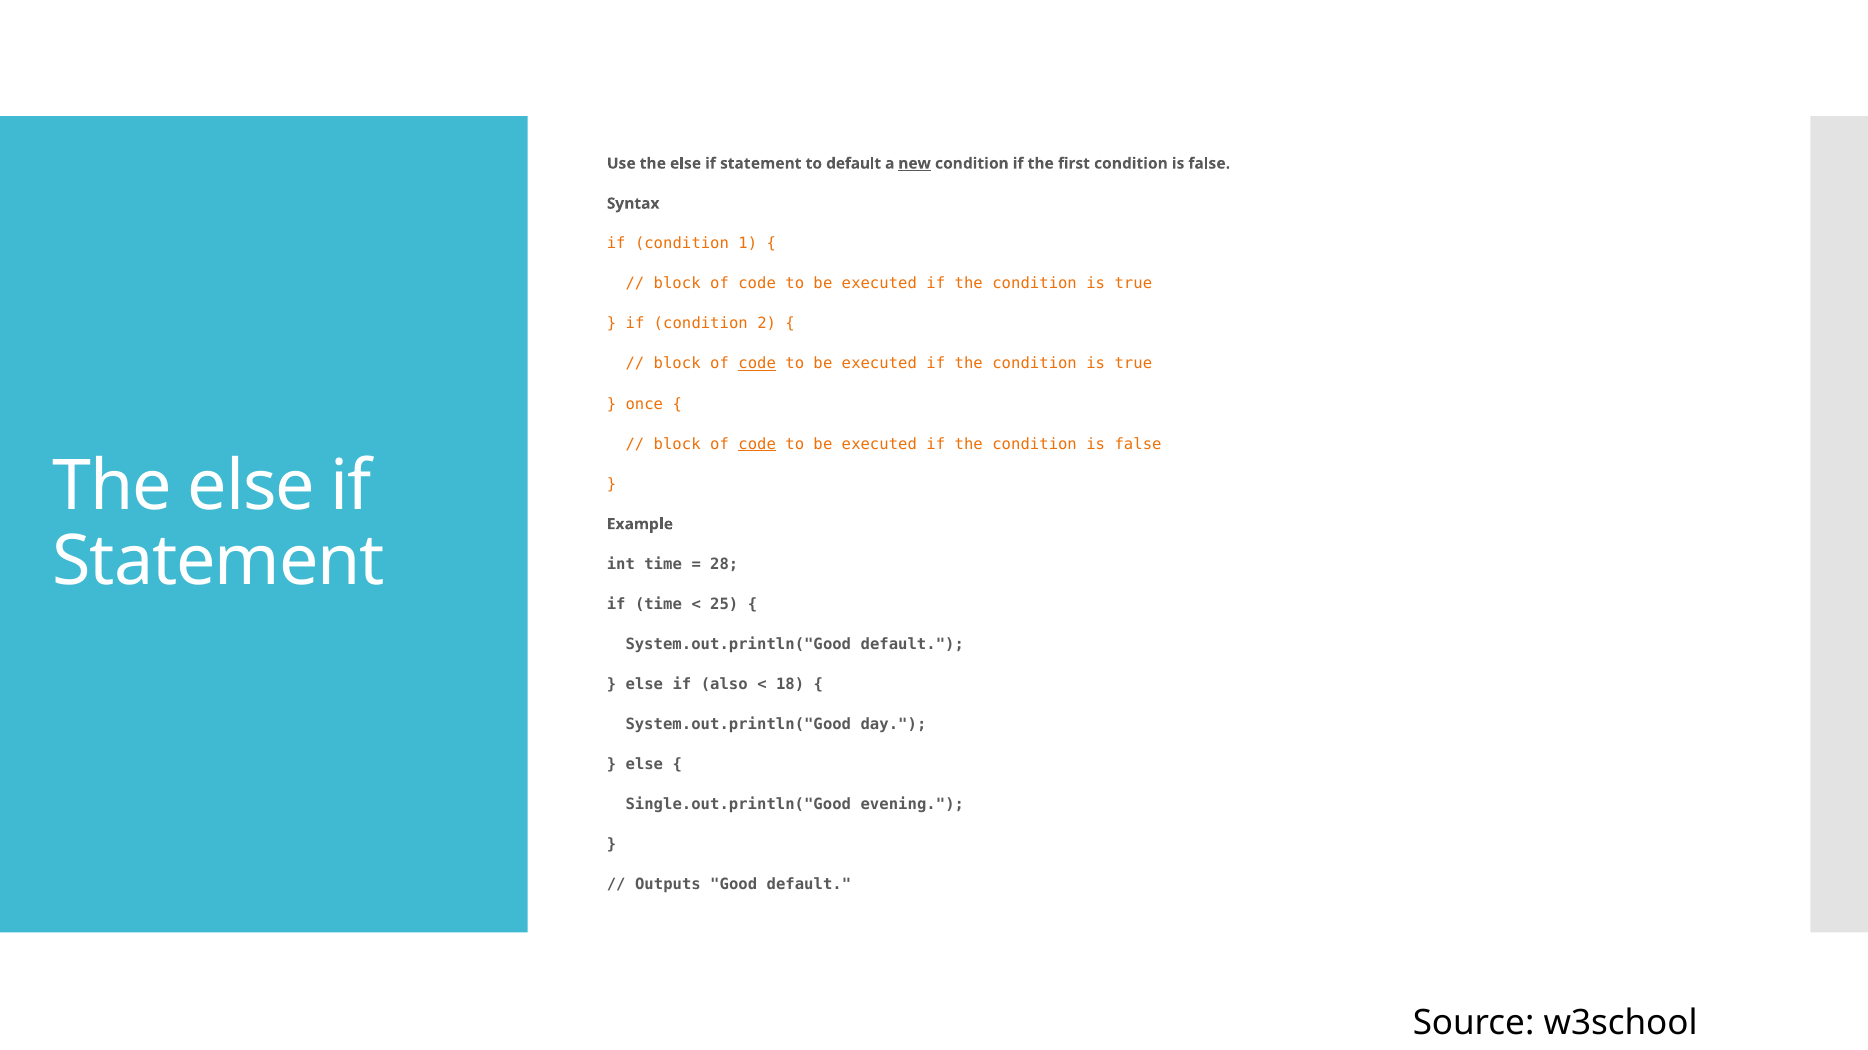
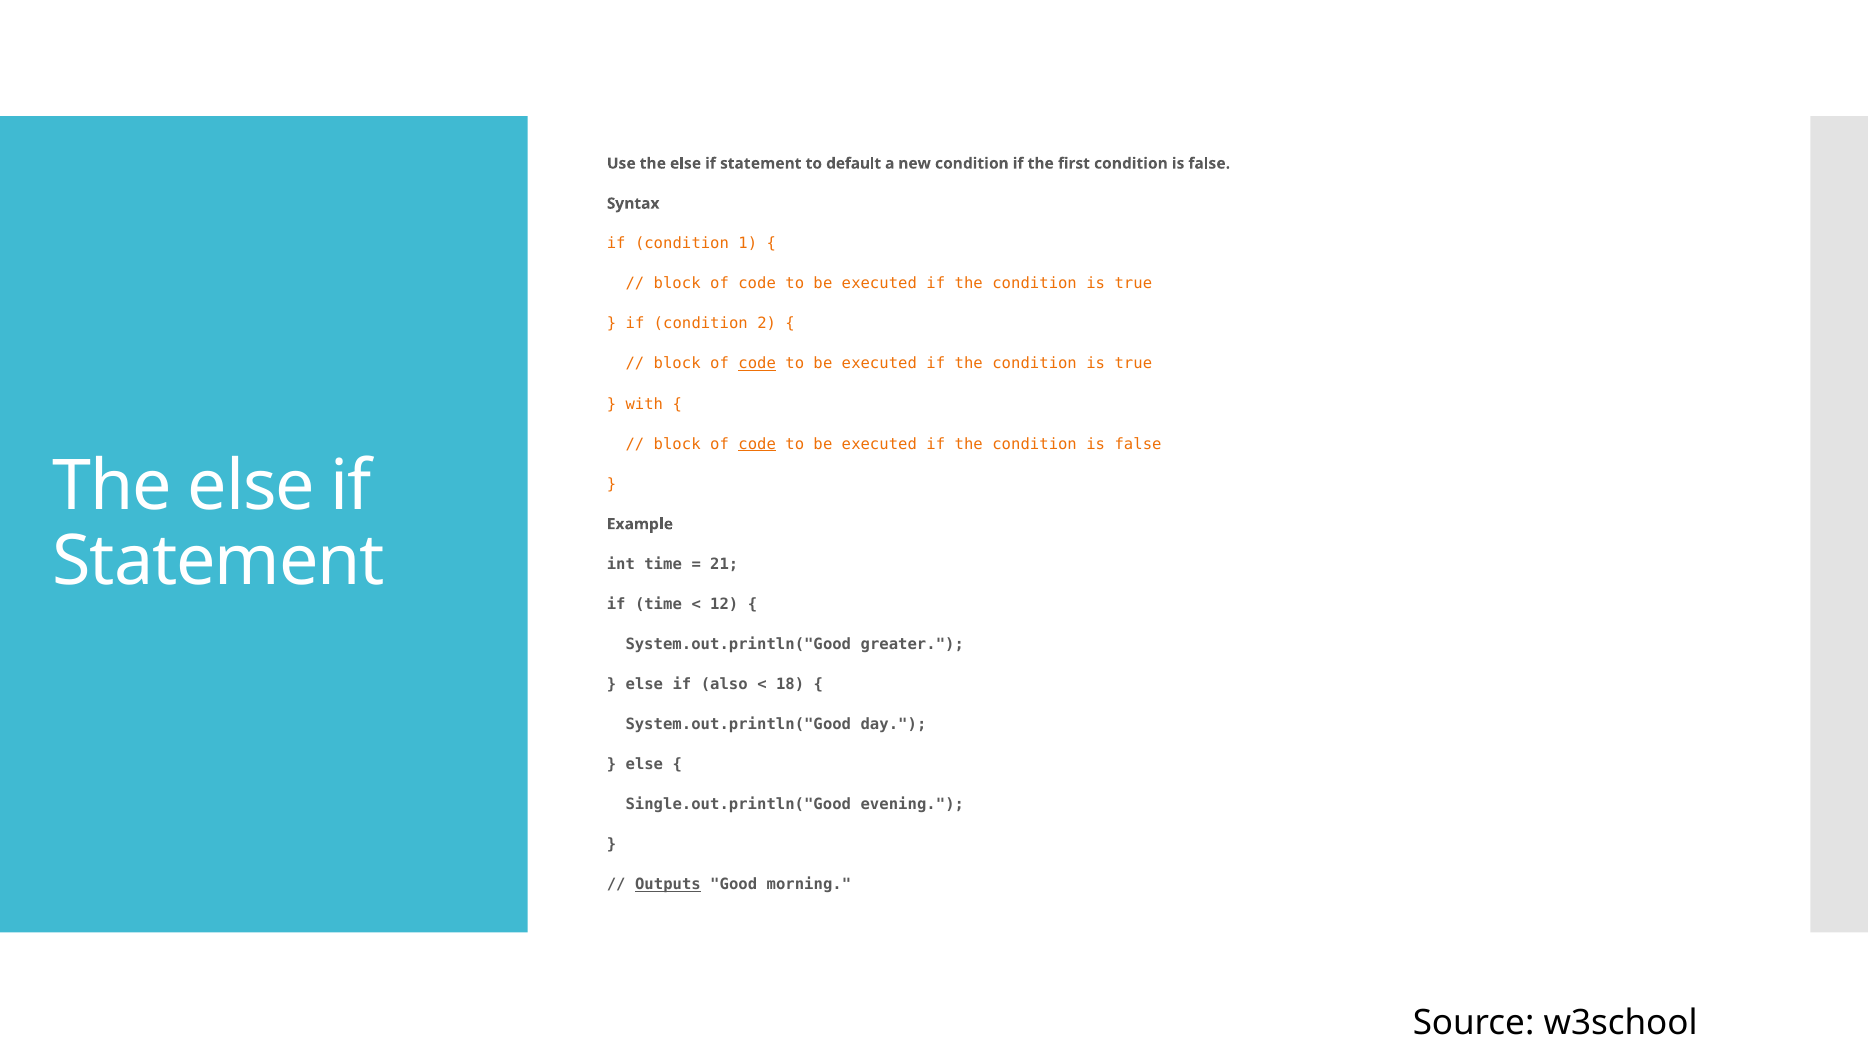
new underline: present -> none
once: once -> with
28: 28 -> 21
25: 25 -> 12
System.out.println("Good default: default -> greater
Outputs underline: none -> present
Good default: default -> morning
